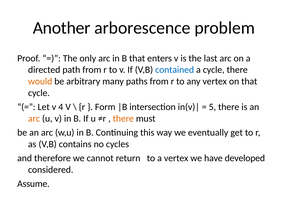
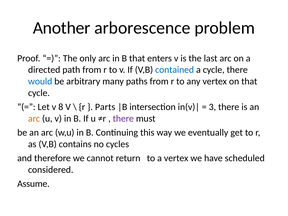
would colour: orange -> blue
4: 4 -> 8
Form: Form -> Parts
5: 5 -> 3
there at (123, 118) colour: orange -> purple
developed: developed -> scheduled
